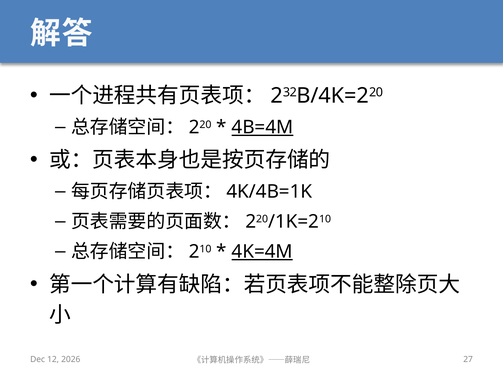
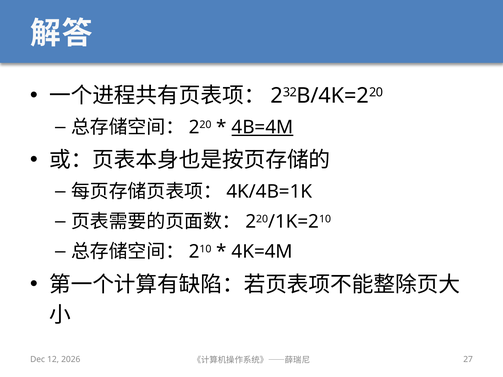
4K=4M underline: present -> none
